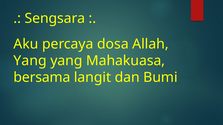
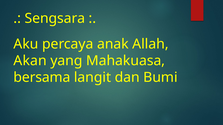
dosa: dosa -> anak
Yang at (30, 61): Yang -> Akan
